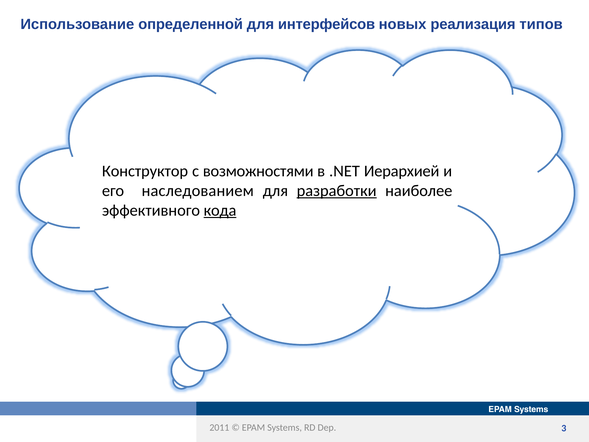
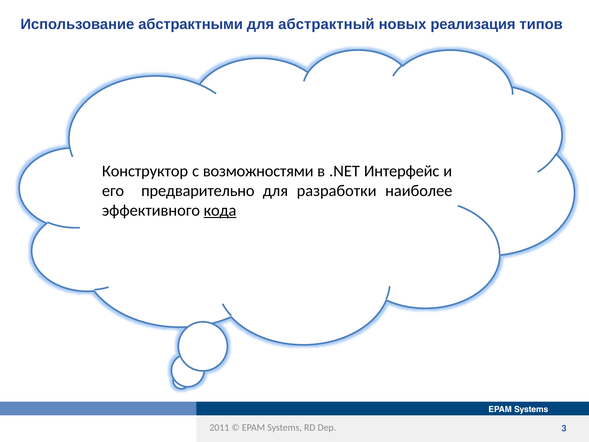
определенной: определенной -> абстрактными
интерфейсов: интерфейсов -> абстрактный
Иерархией: Иерархией -> Интерфейс
наследованием: наследованием -> предварительно
разработки underline: present -> none
